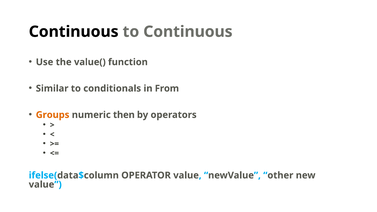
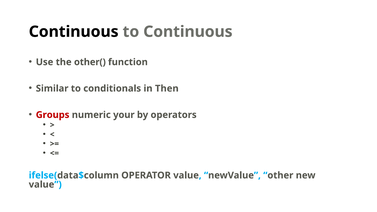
value(: value( -> other(
From: From -> Then
Groups colour: orange -> red
then: then -> your
